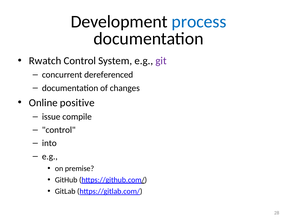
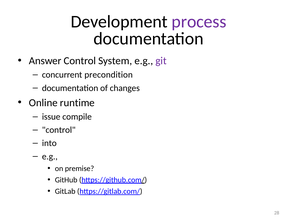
process colour: blue -> purple
Rwatch: Rwatch -> Answer
dereferenced: dereferenced -> precondition
positive: positive -> runtime
